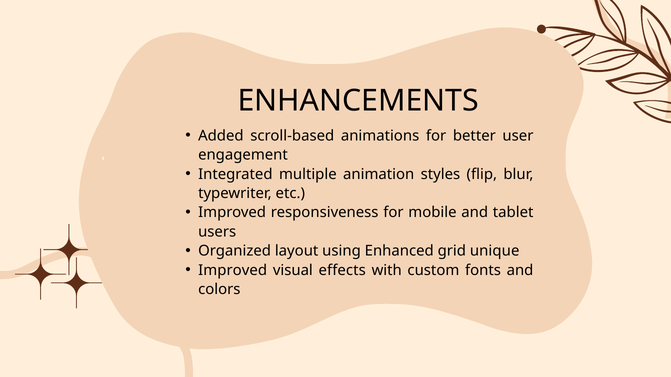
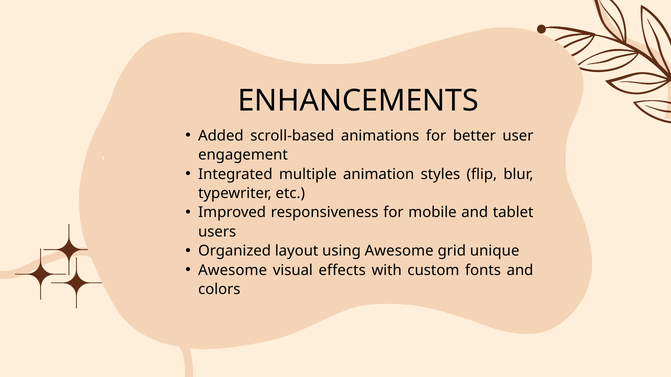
using Enhanced: Enhanced -> Awesome
Improved at (233, 270): Improved -> Awesome
